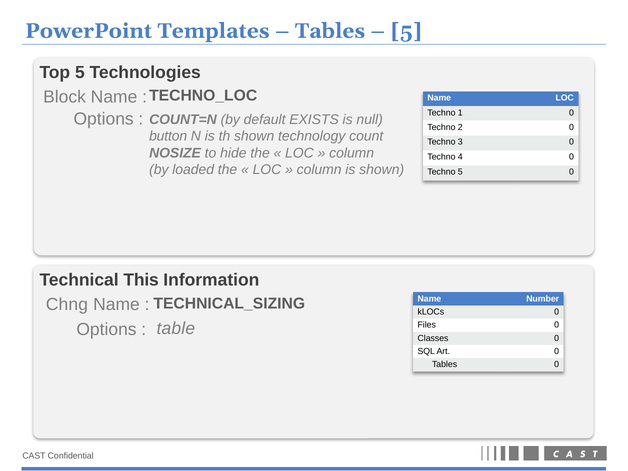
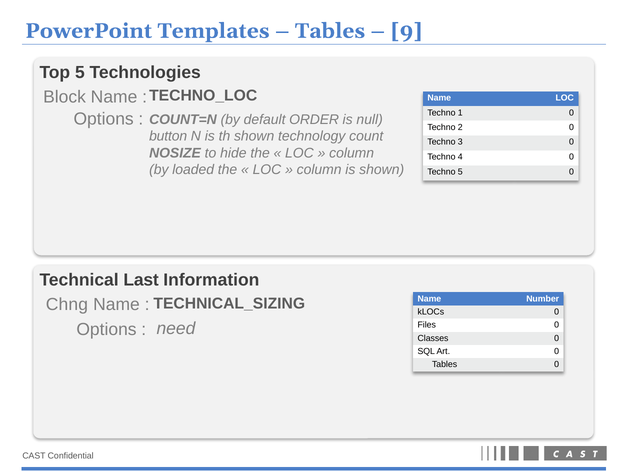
5 at (406, 31): 5 -> 9
EXISTS: EXISTS -> ORDER
This: This -> Last
table: table -> need
